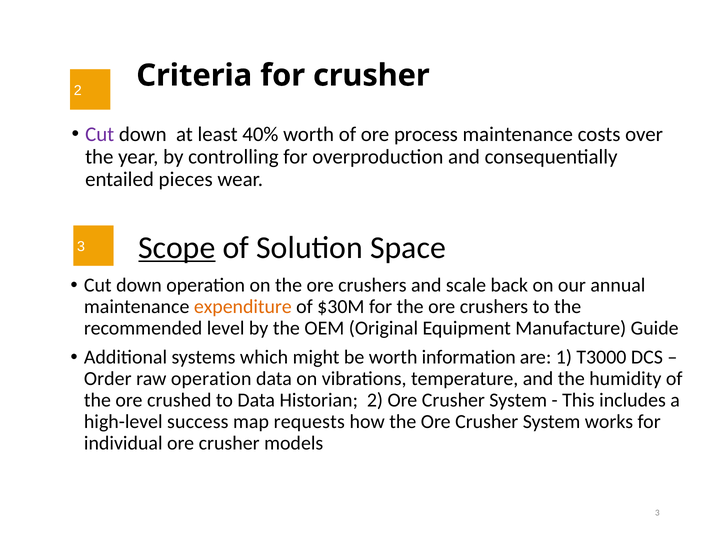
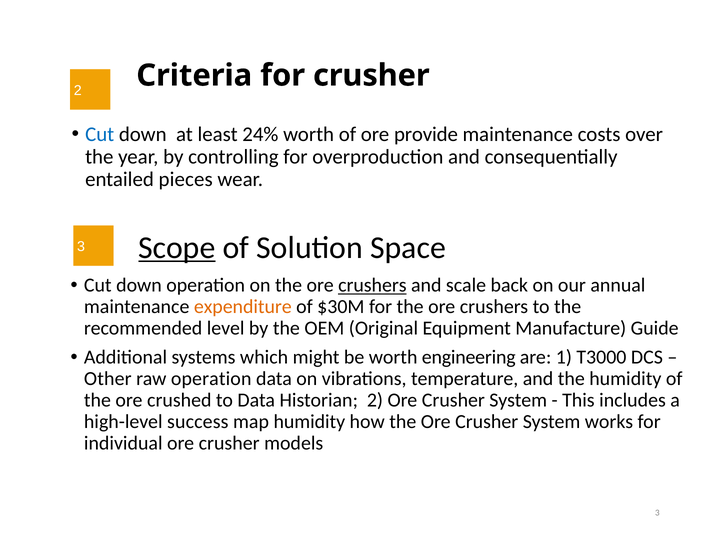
Cut at (100, 134) colour: purple -> blue
40%: 40% -> 24%
process: process -> provide
crushers at (372, 285) underline: none -> present
information: information -> engineering
Order: Order -> Other
map requests: requests -> humidity
